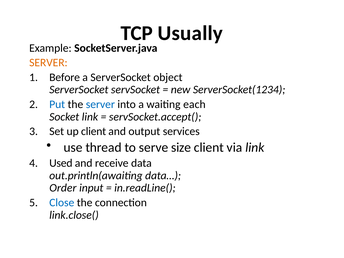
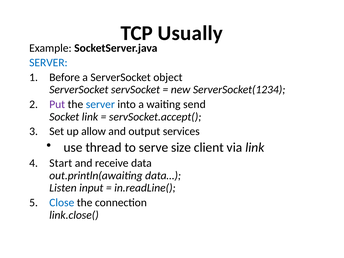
SERVER at (48, 63) colour: orange -> blue
Put colour: blue -> purple
each: each -> send
up client: client -> allow
Used: Used -> Start
Order: Order -> Listen
